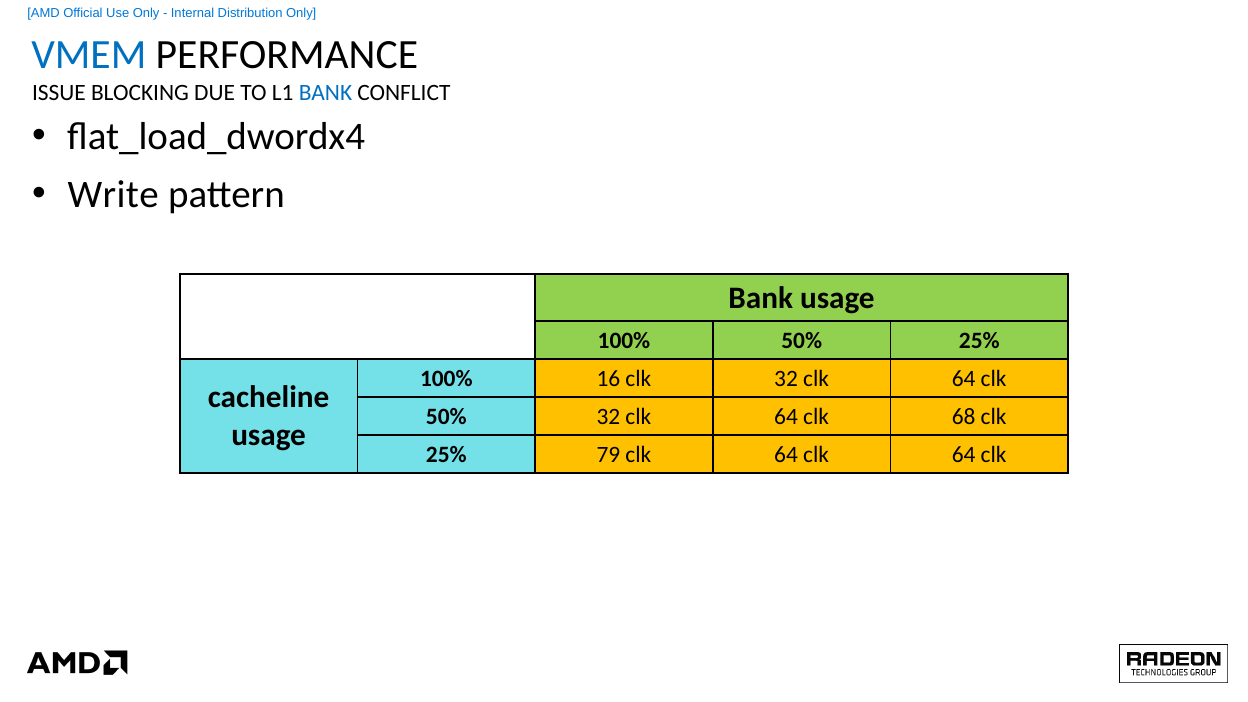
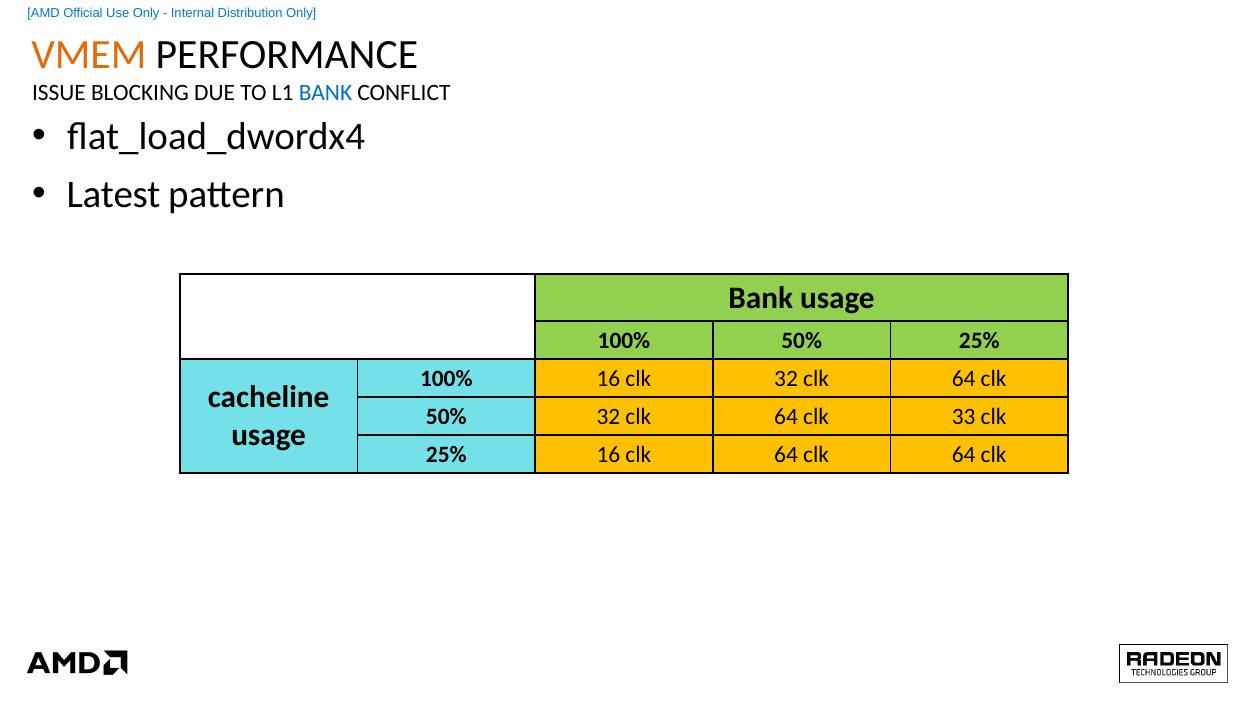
VMEM colour: blue -> orange
Write: Write -> Latest
68: 68 -> 33
25% 79: 79 -> 16
